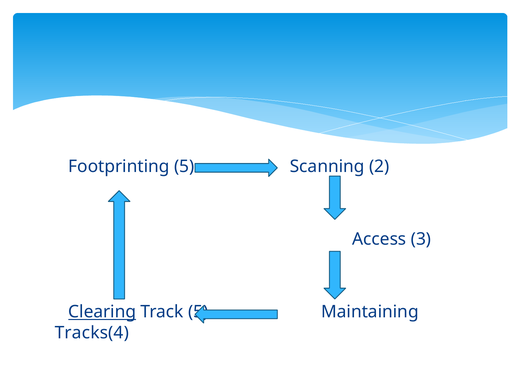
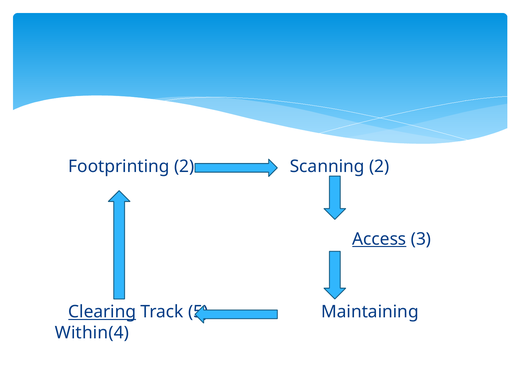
Footprinting 5: 5 -> 2
Access underline: none -> present
Tracks(4: Tracks(4 -> Within(4
